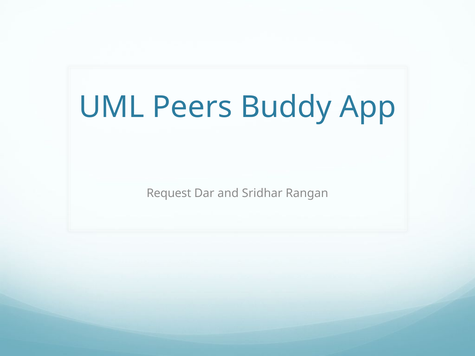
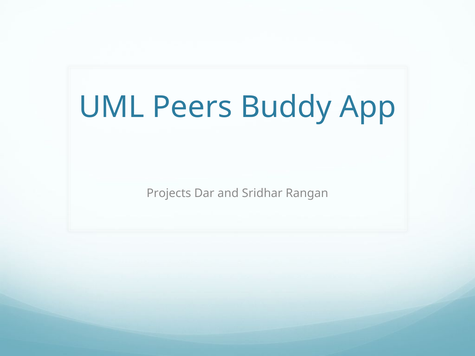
Request: Request -> Projects
